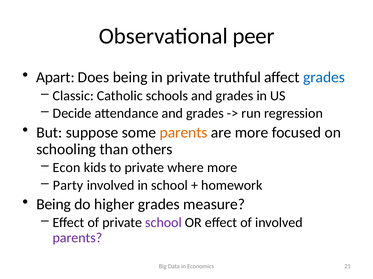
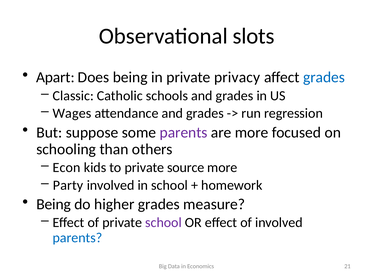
peer: peer -> slots
truthful: truthful -> privacy
Decide: Decide -> Wages
parents at (184, 133) colour: orange -> purple
where: where -> source
parents at (77, 238) colour: purple -> blue
